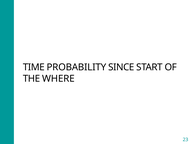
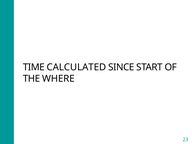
PROBABILITY: PROBABILITY -> CALCULATED
